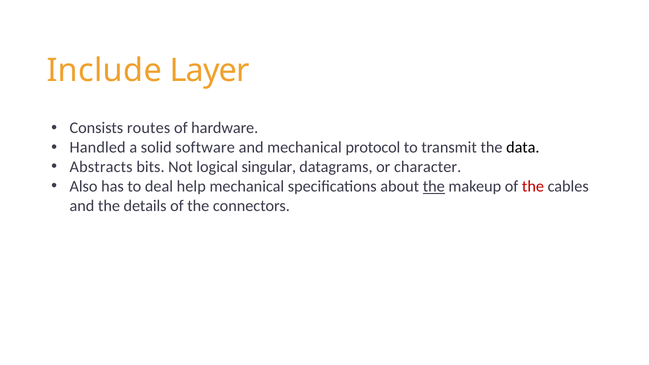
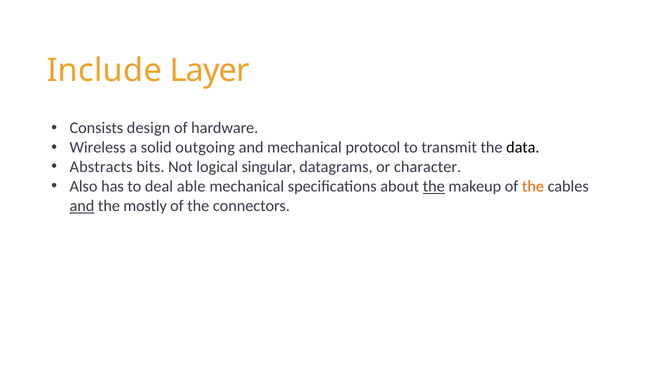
routes: routes -> design
Handled: Handled -> Wireless
software: software -> outgoing
help: help -> able
the at (533, 187) colour: red -> orange
and at (82, 206) underline: none -> present
details: details -> mostly
